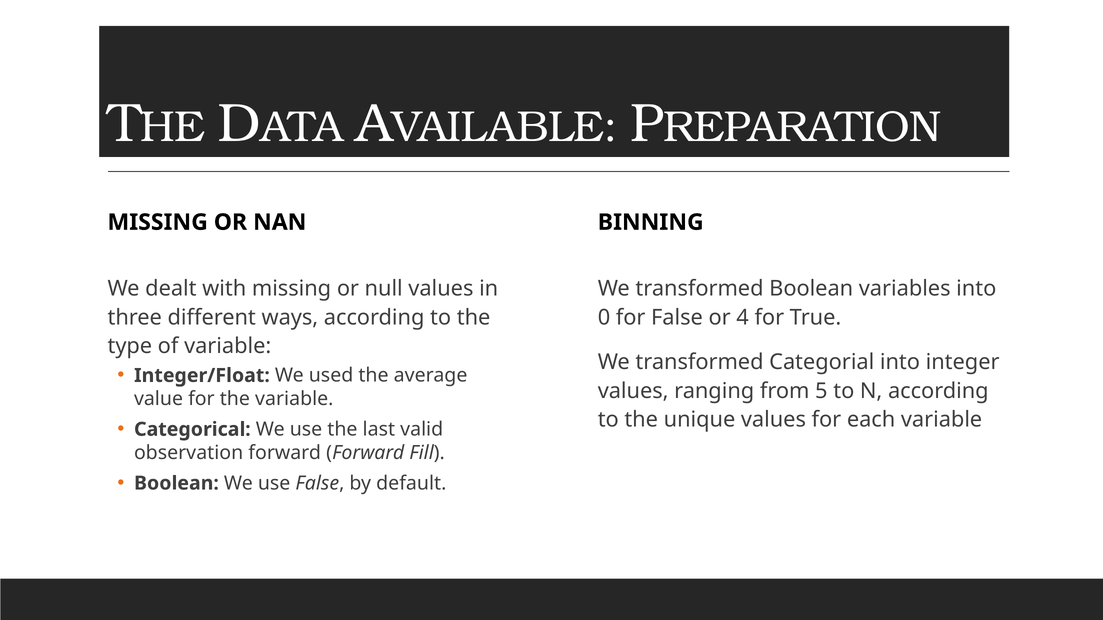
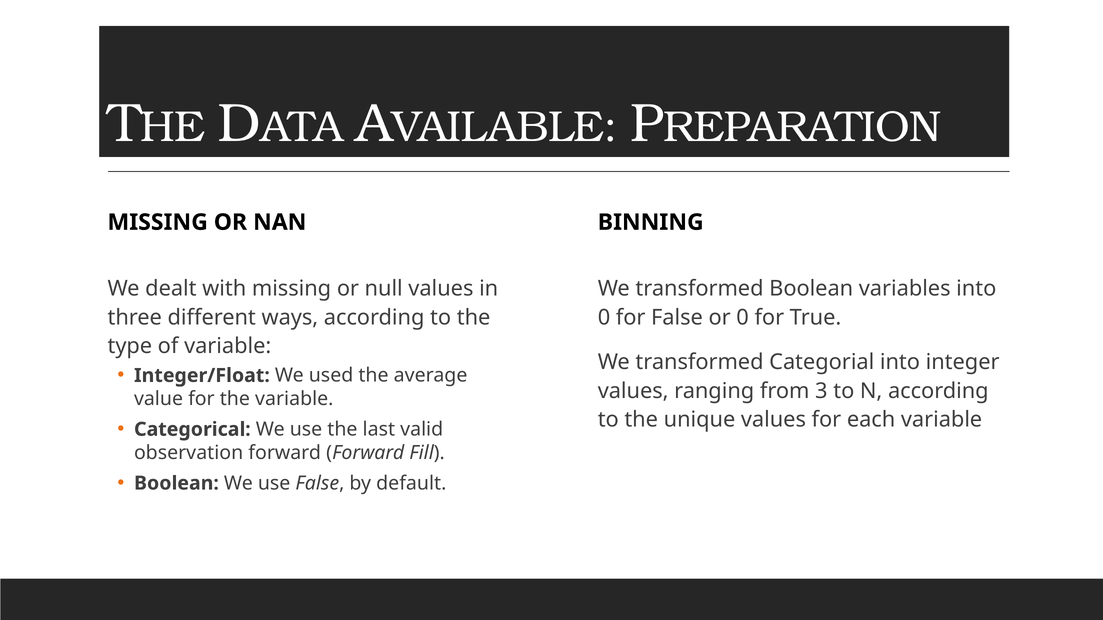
or 4: 4 -> 0
5: 5 -> 3
